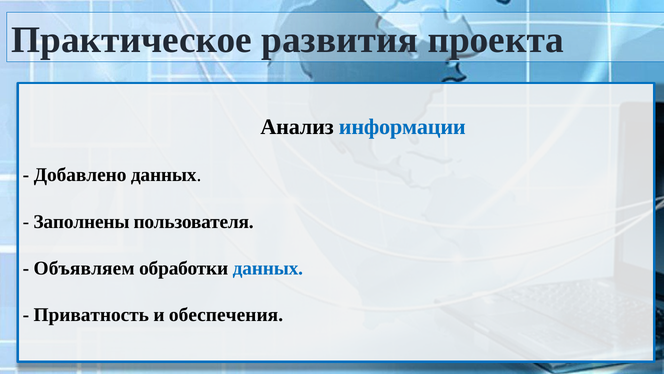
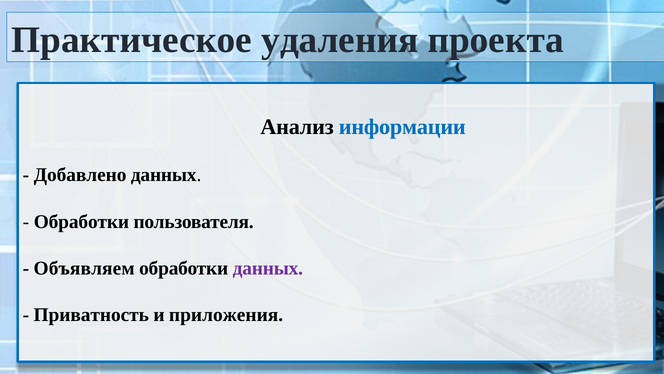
развития: развития -> удаления
Заполнены at (81, 221): Заполнены -> Обработки
данных at (268, 268) colour: blue -> purple
обеспечения: обеспечения -> приложения
